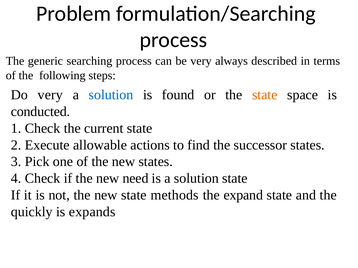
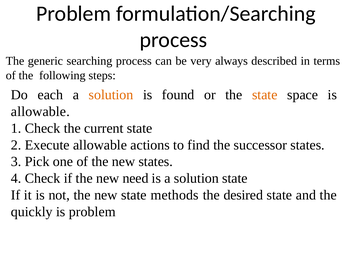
Do very: very -> each
solution at (111, 95) colour: blue -> orange
conducted at (41, 112): conducted -> allowable
expand: expand -> desired
is expands: expands -> problem
